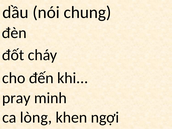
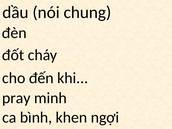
lòng: lòng -> bình
